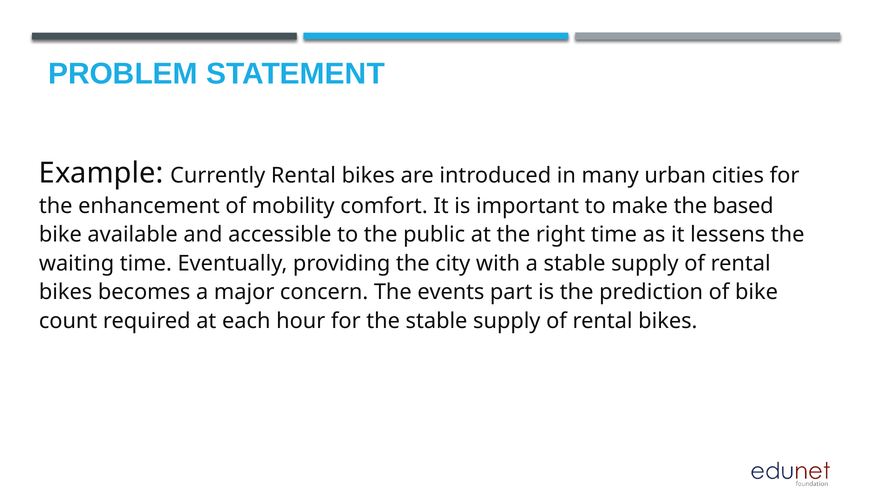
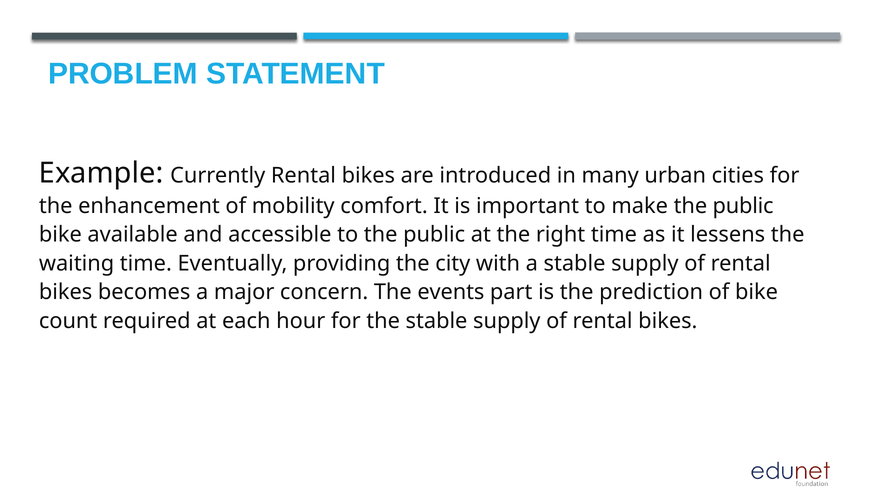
make the based: based -> public
